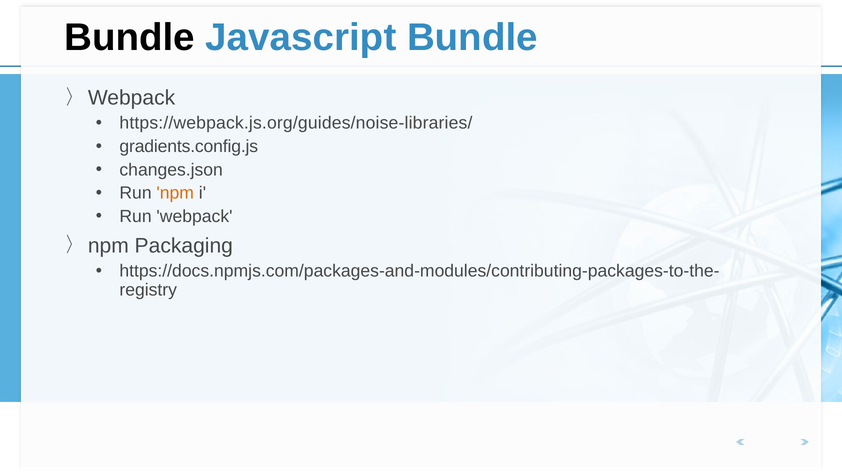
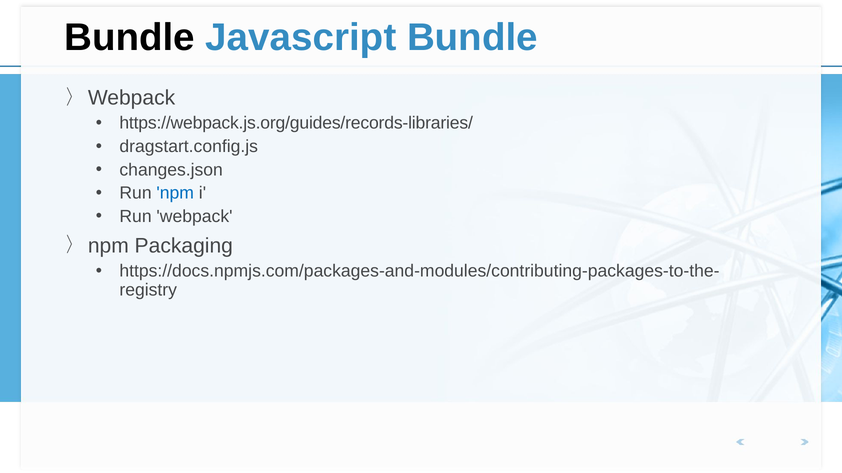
https://webpack.js.org/guides/noise-libraries/: https://webpack.js.org/guides/noise-libraries/ -> https://webpack.js.org/guides/records-libraries/
gradients.config.js: gradients.config.js -> dragstart.config.js
npm colour: orange -> blue
